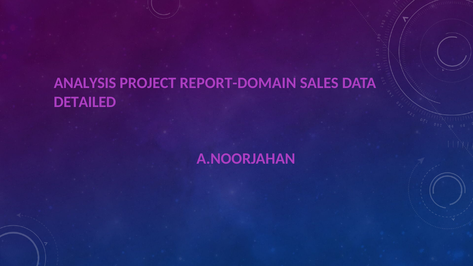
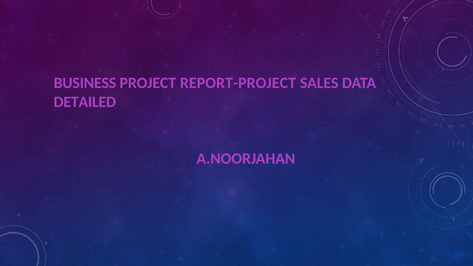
ANALYSIS: ANALYSIS -> BUSINESS
REPORT-DOMAIN: REPORT-DOMAIN -> REPORT-PROJECT
